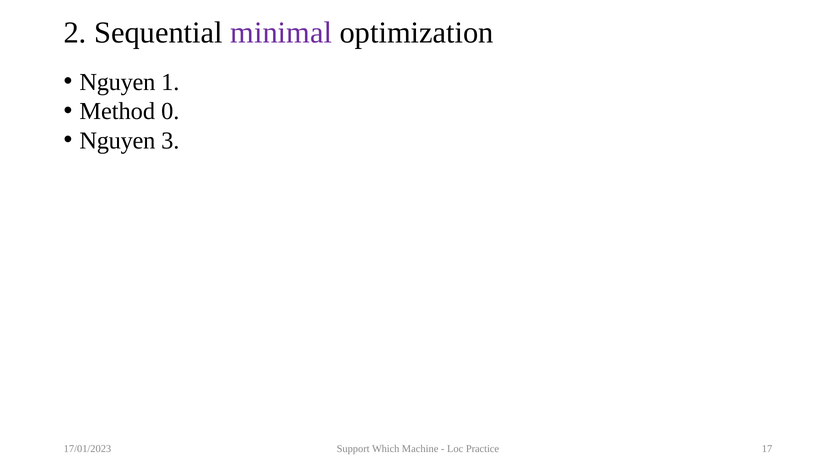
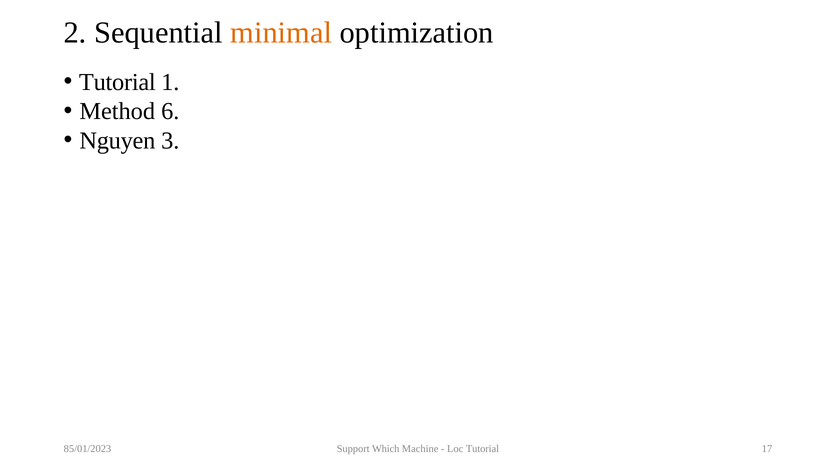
minimal colour: purple -> orange
Nguyen at (117, 82): Nguyen -> Tutorial
0: 0 -> 6
17/01/2023: 17/01/2023 -> 85/01/2023
Loc Practice: Practice -> Tutorial
